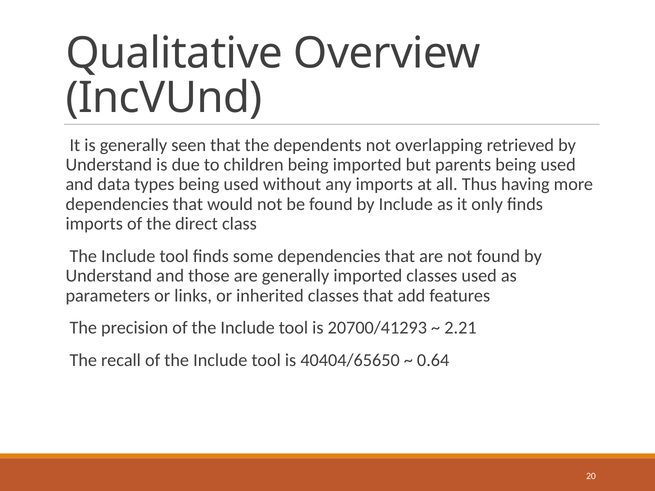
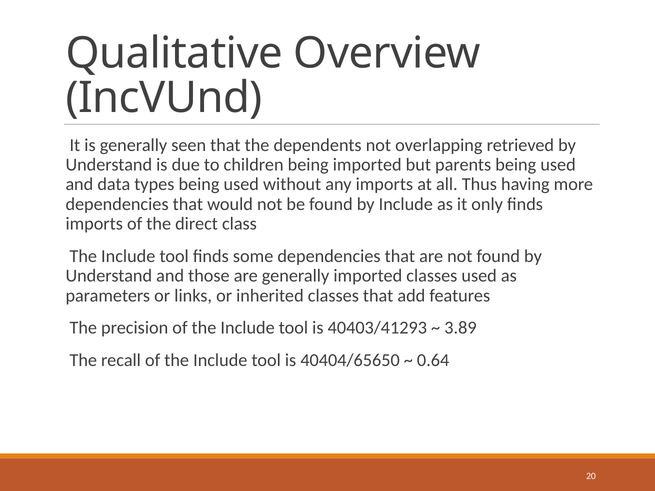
20700/41293: 20700/41293 -> 40403/41293
2.21: 2.21 -> 3.89
